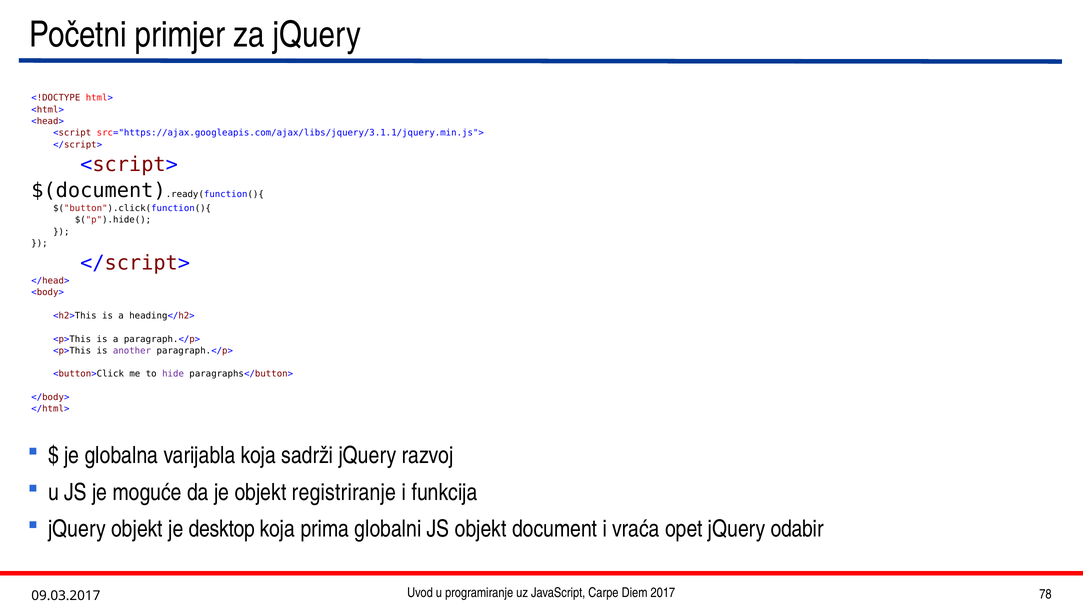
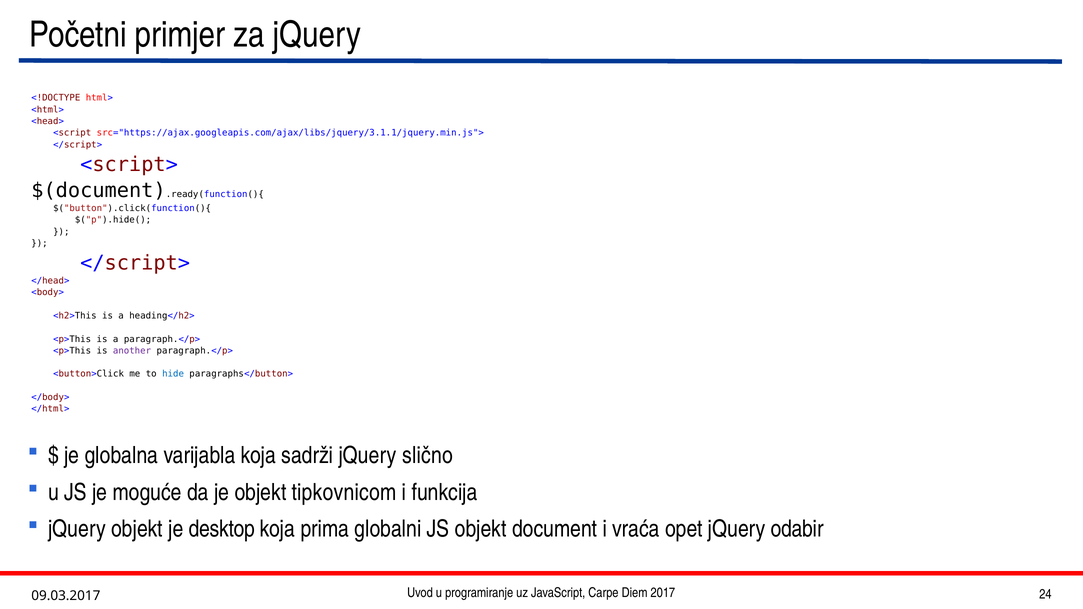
hide colour: purple -> blue
razvoj: razvoj -> slično
registriranje: registriranje -> tipkovnicom
78: 78 -> 24
